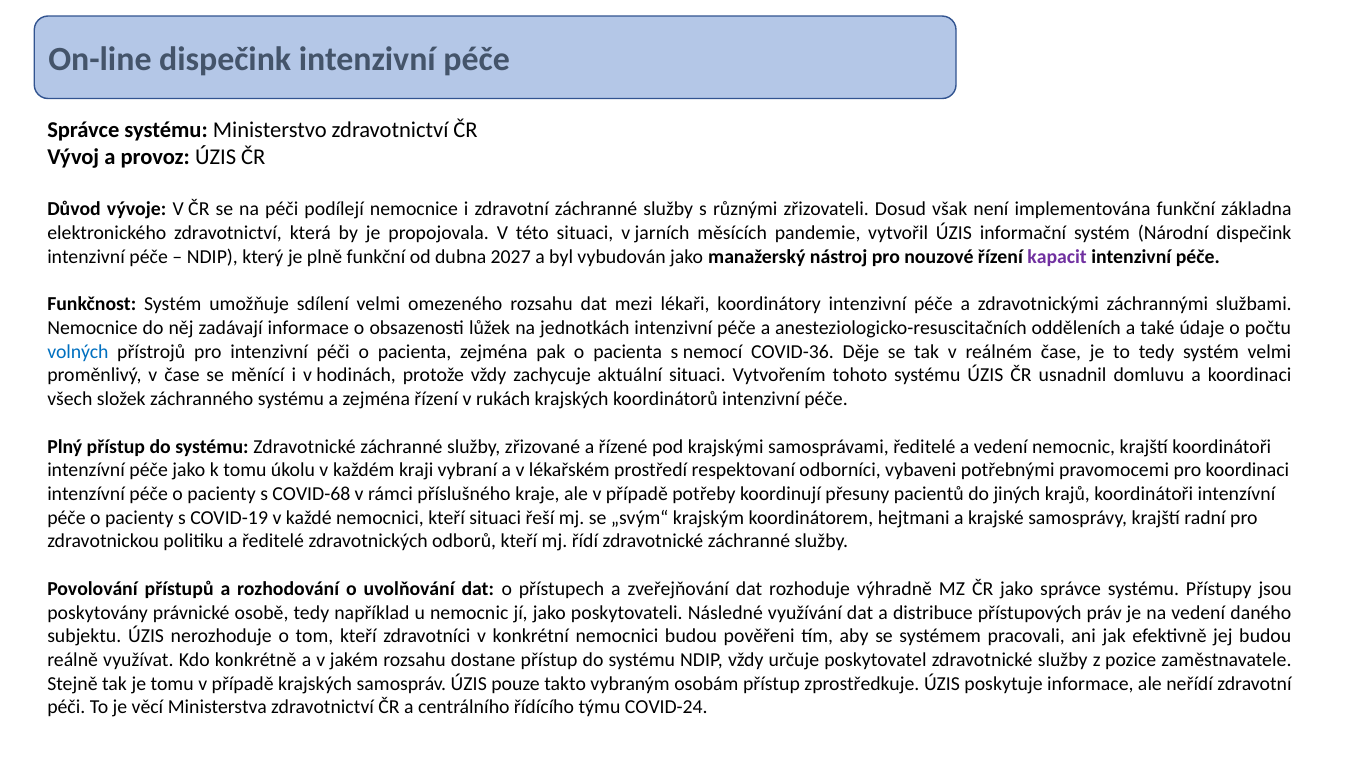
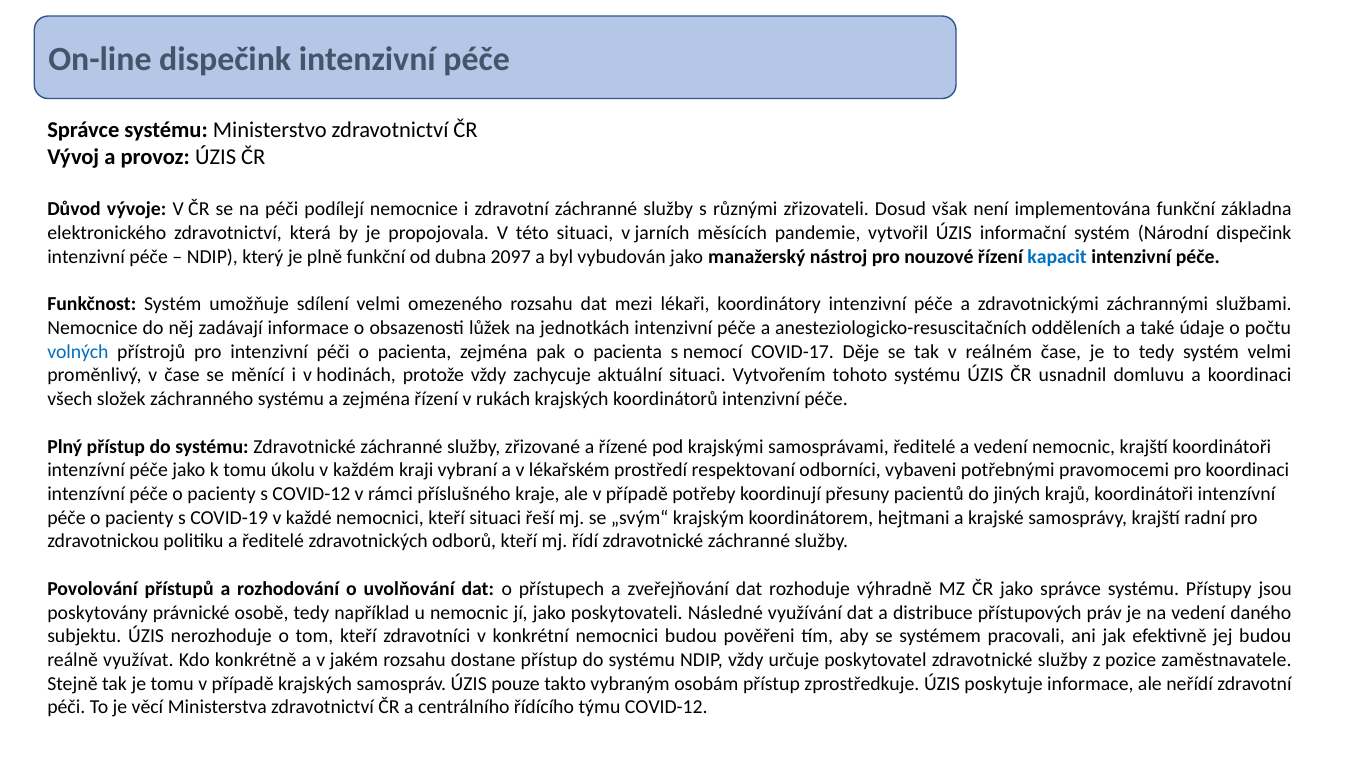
2027: 2027 -> 2097
kapacit colour: purple -> blue
COVID-36: COVID-36 -> COVID-17
s COVID-68: COVID-68 -> COVID-12
týmu COVID-24: COVID-24 -> COVID-12
